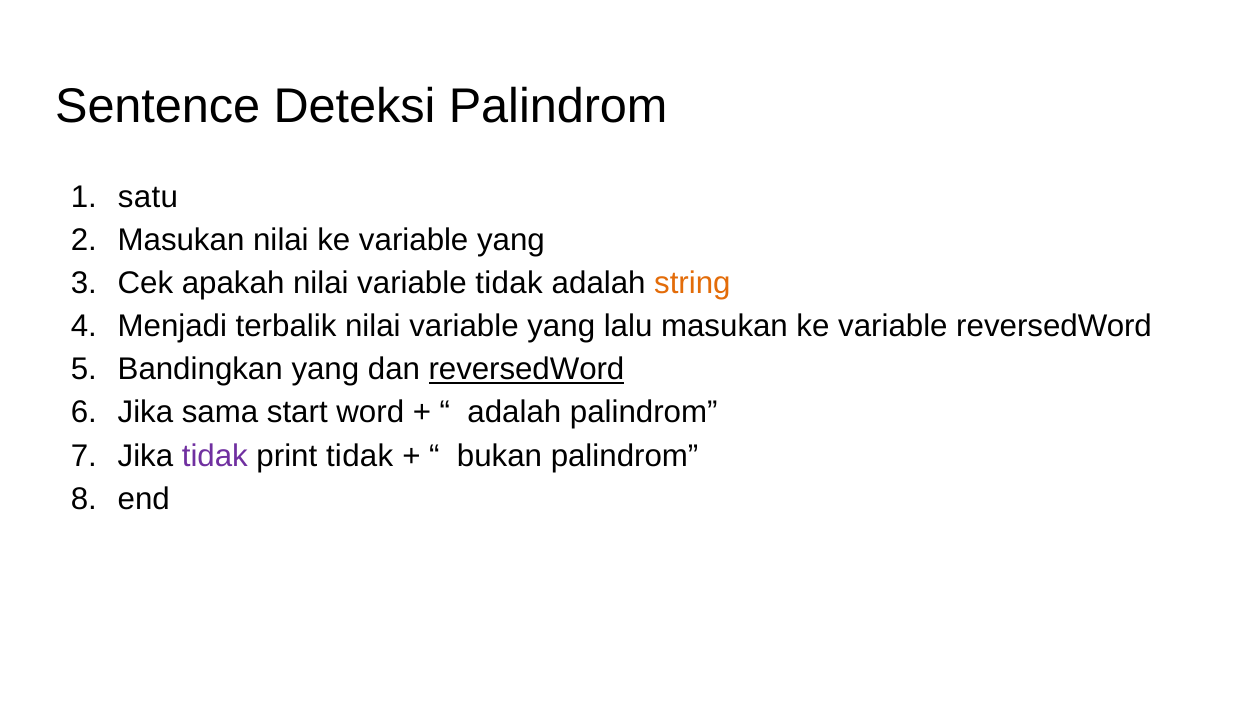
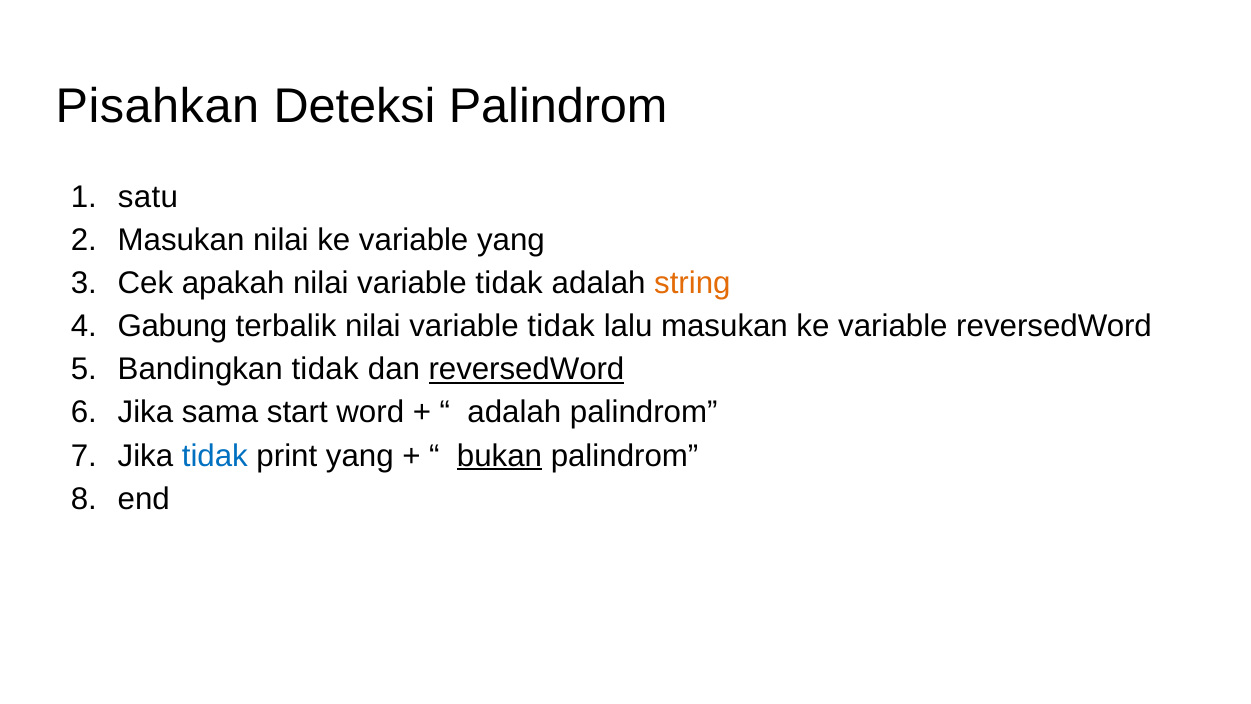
Sentence: Sentence -> Pisahkan
Menjadi: Menjadi -> Gabung
terbalik nilai variable yang: yang -> tidak
Bandingkan yang: yang -> tidak
tidak at (215, 456) colour: purple -> blue
print tidak: tidak -> yang
bukan underline: none -> present
